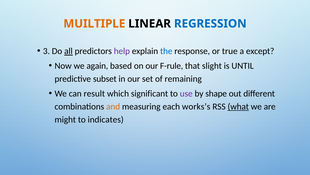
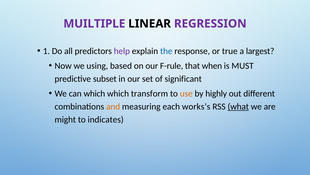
MUILTIPLE colour: orange -> purple
REGRESSION colour: blue -> purple
3: 3 -> 1
all underline: present -> none
except: except -> largest
again: again -> using
slight: slight -> when
UNTIL: UNTIL -> MUST
remaining: remaining -> significant
can result: result -> which
significant: significant -> transform
use colour: purple -> orange
shape: shape -> highly
